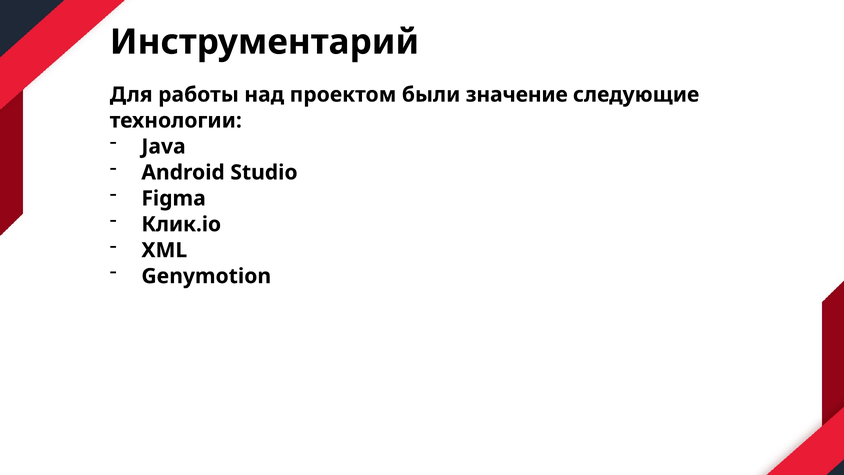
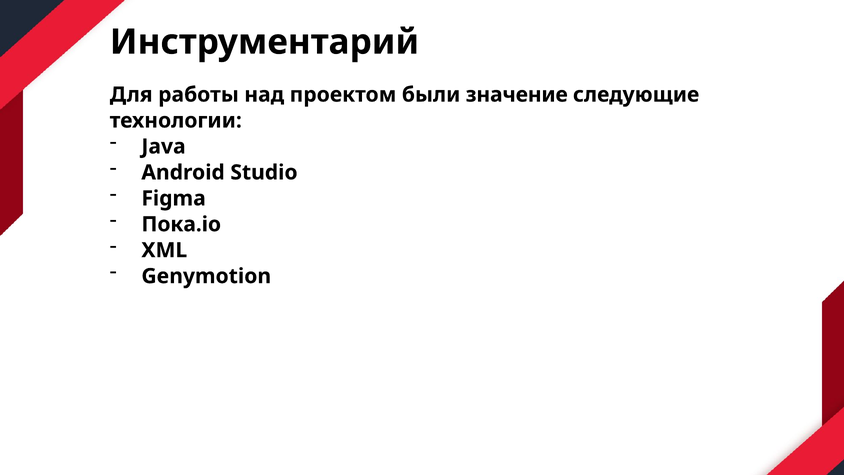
Клик.io: Клик.io -> Пока.io
